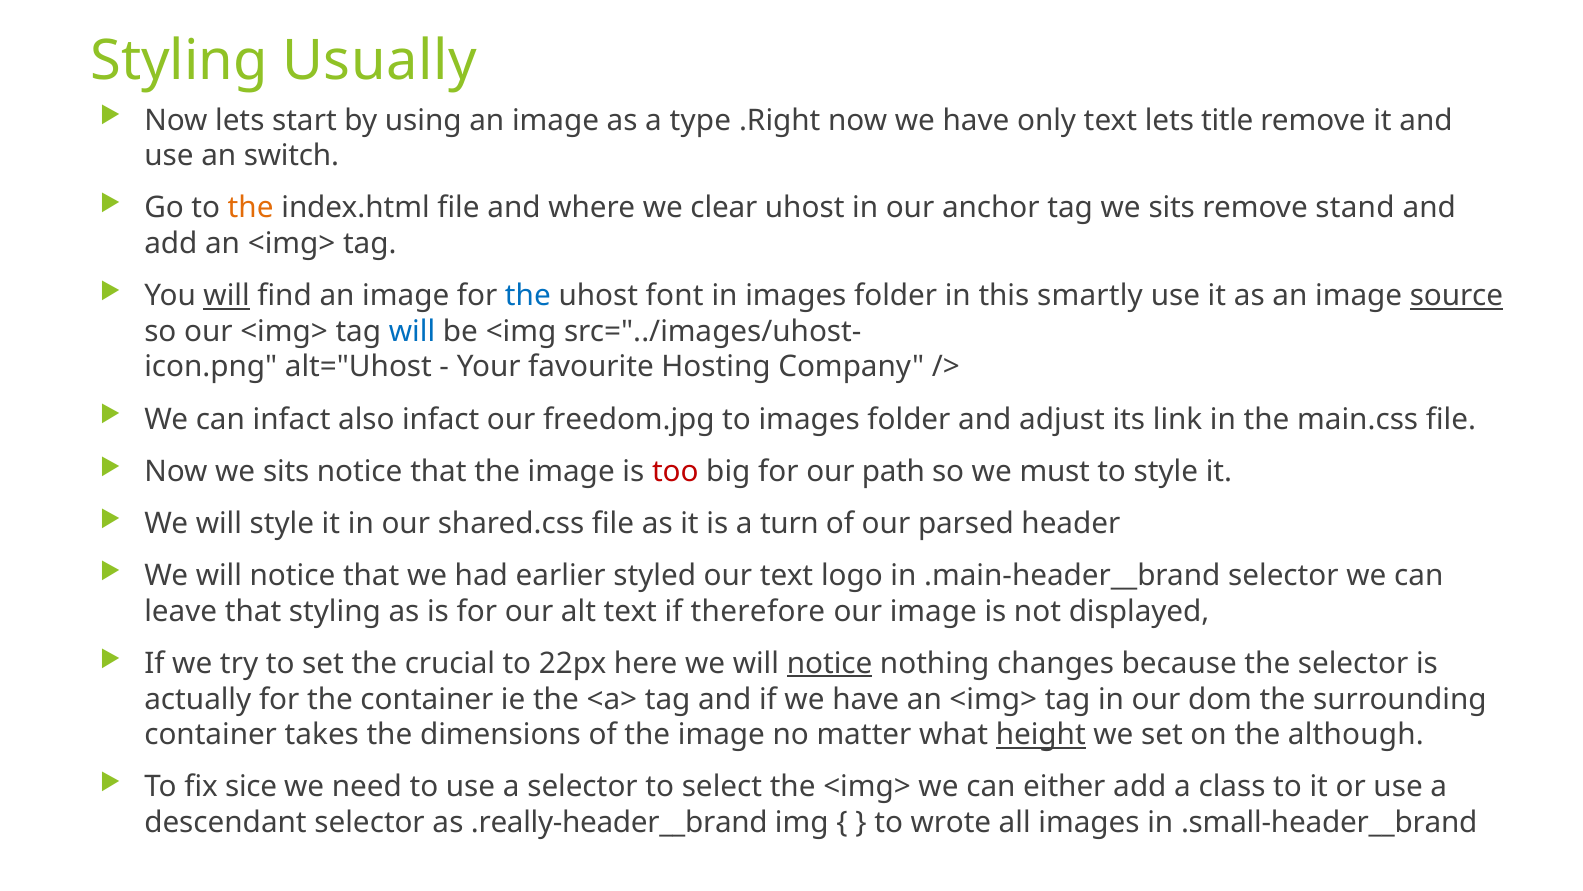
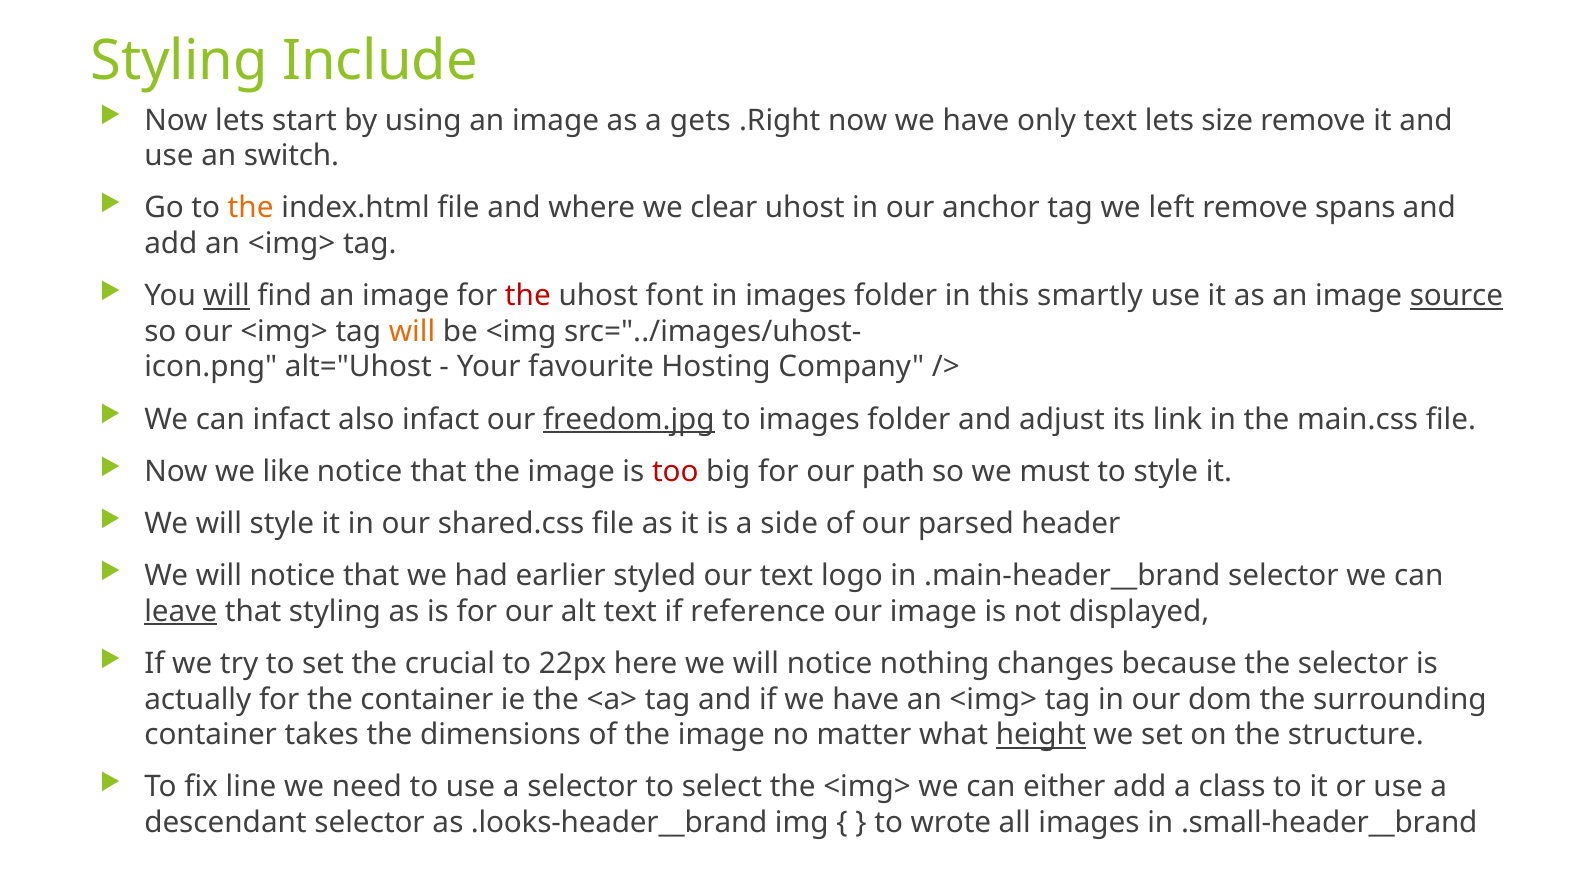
Usually: Usually -> Include
type: type -> gets
title: title -> size
tag we sits: sits -> left
stand: stand -> spans
the at (528, 296) colour: blue -> red
will at (412, 331) colour: blue -> orange
freedom.jpg underline: none -> present
Now we sits: sits -> like
turn: turn -> side
leave underline: none -> present
therefore: therefore -> reference
notice at (830, 663) underline: present -> none
although: although -> structure
sice: sice -> line
.really-header__brand: .really-header__brand -> .looks-header__brand
